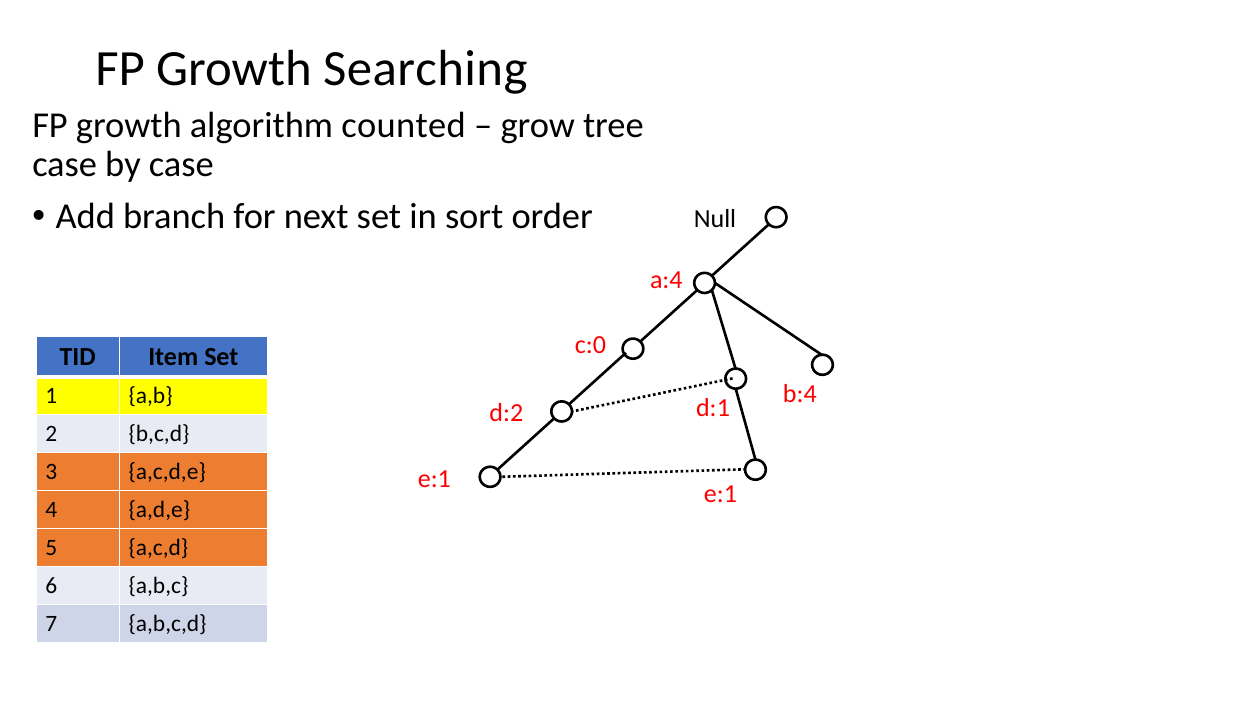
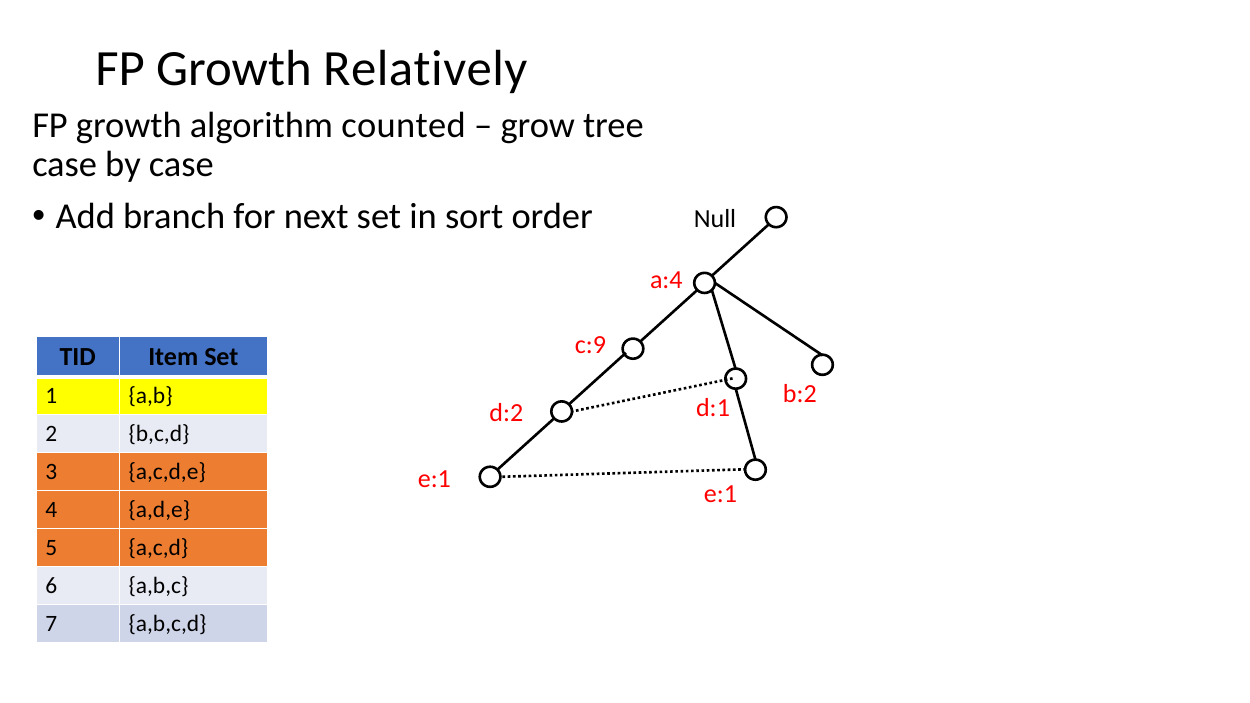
Searching: Searching -> Relatively
c:0: c:0 -> c:9
b:4: b:4 -> b:2
